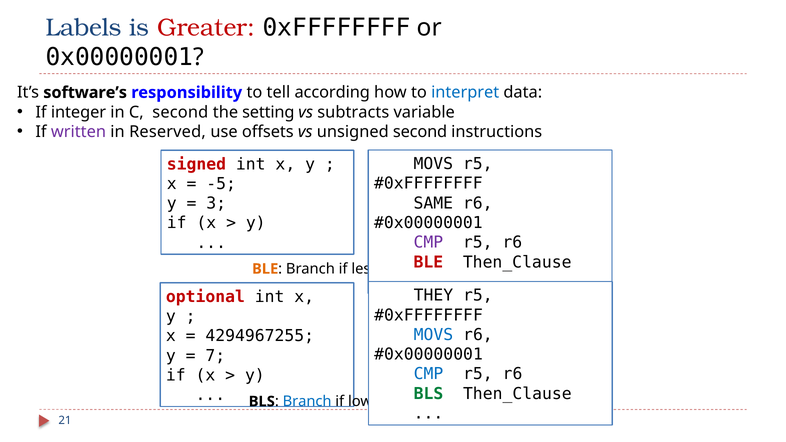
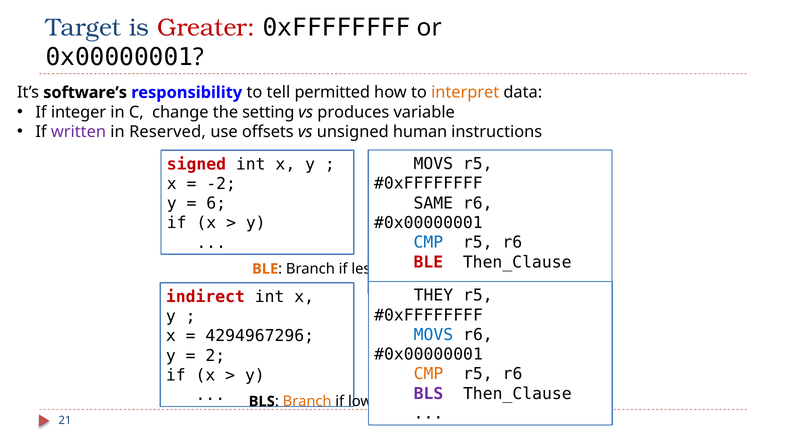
Labels: Labels -> Target
according: according -> permitted
interpret colour: blue -> orange
C second: second -> change
subtracts: subtracts -> produces
unsigned second: second -> human
-5: -5 -> -2
3: 3 -> 6
CMP at (428, 243) colour: purple -> blue
optional: optional -> indirect
4294967255: 4294967255 -> 4294967296
7: 7 -> 2
CMP at (429, 374) colour: blue -> orange
BLS at (429, 394) colour: green -> purple
Branch at (307, 402) colour: blue -> orange
